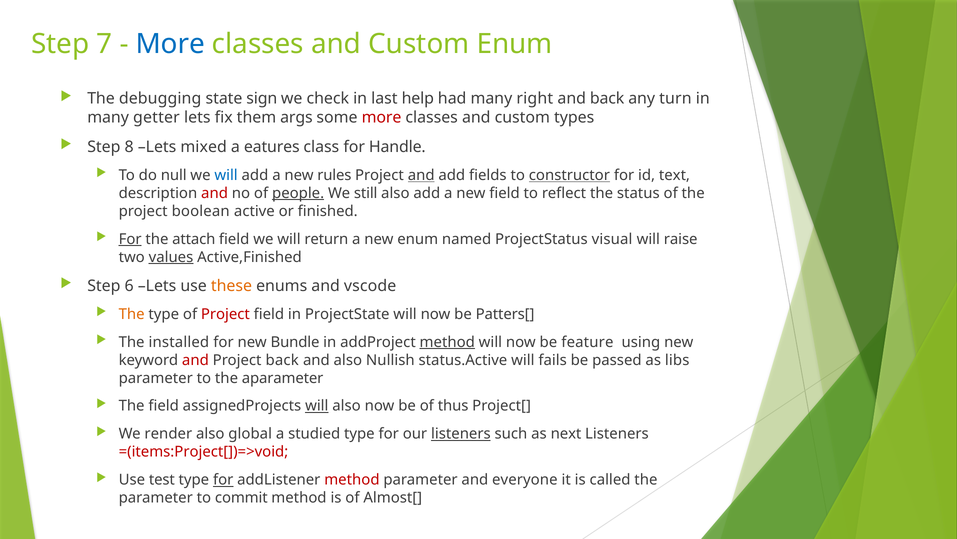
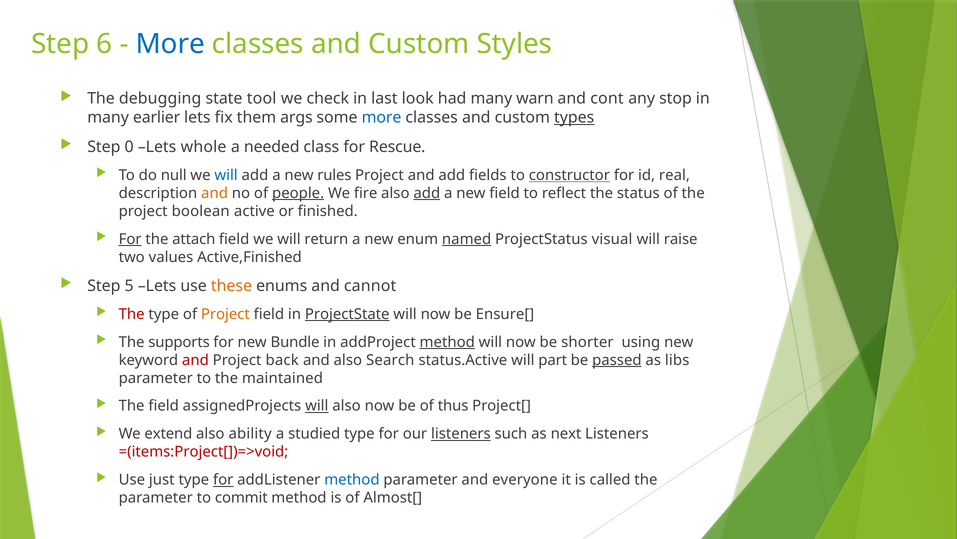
7: 7 -> 6
Custom Enum: Enum -> Styles
sign: sign -> tool
help: help -> look
right: right -> warn
and back: back -> cont
turn: turn -> stop
getter: getter -> earlier
more at (382, 117) colour: red -> blue
types underline: none -> present
8: 8 -> 0
mixed: mixed -> whole
eatures: eatures -> needed
Handle: Handle -> Rescue
and at (421, 175) underline: present -> none
text: text -> real
and at (215, 193) colour: red -> orange
still: still -> fire
add at (427, 193) underline: none -> present
named underline: none -> present
values underline: present -> none
6: 6 -> 5
vscode: vscode -> cannot
The at (132, 314) colour: orange -> red
Project at (225, 314) colour: red -> orange
ProjectState underline: none -> present
Patters[: Patters[ -> Ensure[
installed: installed -> supports
feature: feature -> shorter
Nullish: Nullish -> Search
fails: fails -> part
passed underline: none -> present
aparameter: aparameter -> maintained
render: render -> extend
global: global -> ability
test: test -> just
method at (352, 479) colour: red -> blue
